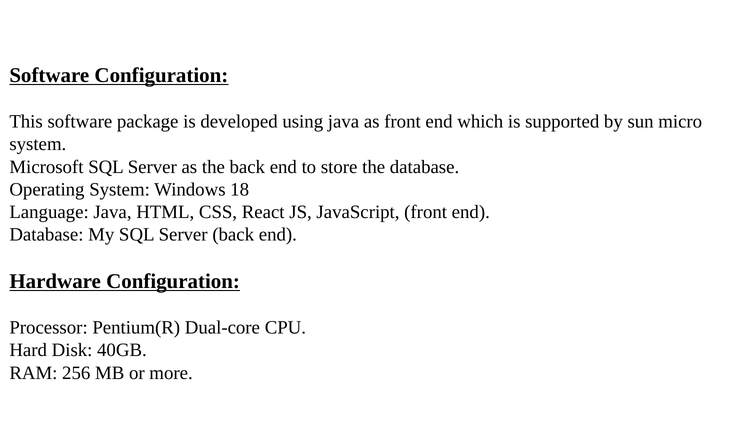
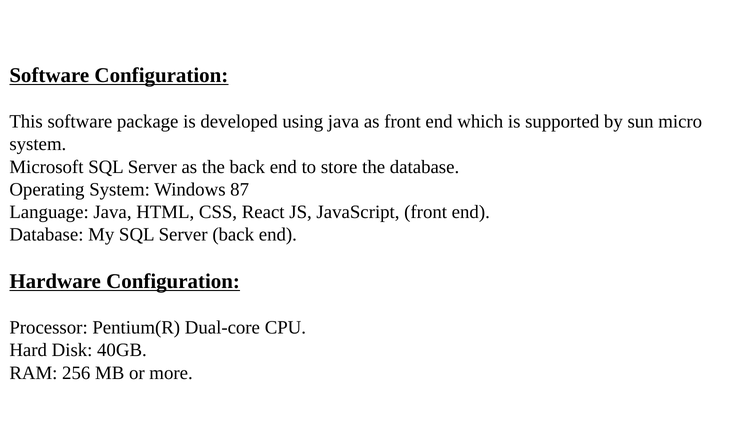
18: 18 -> 87
